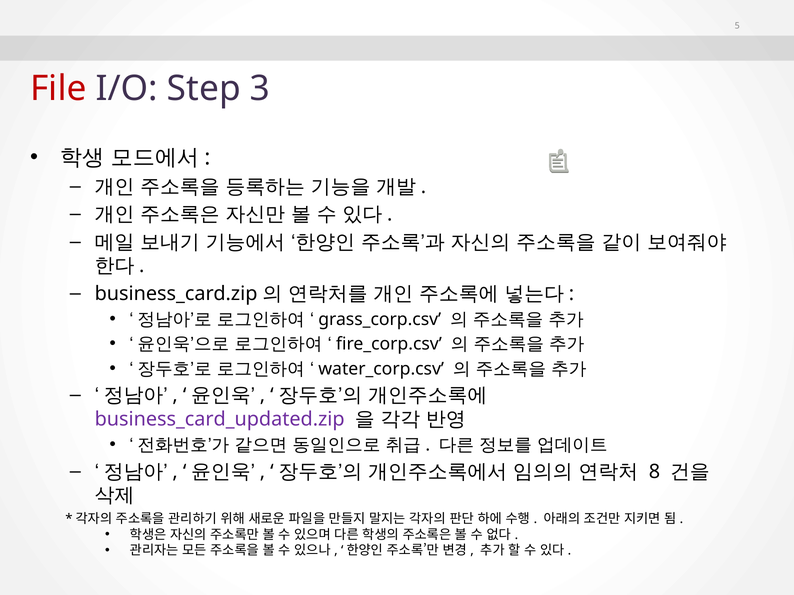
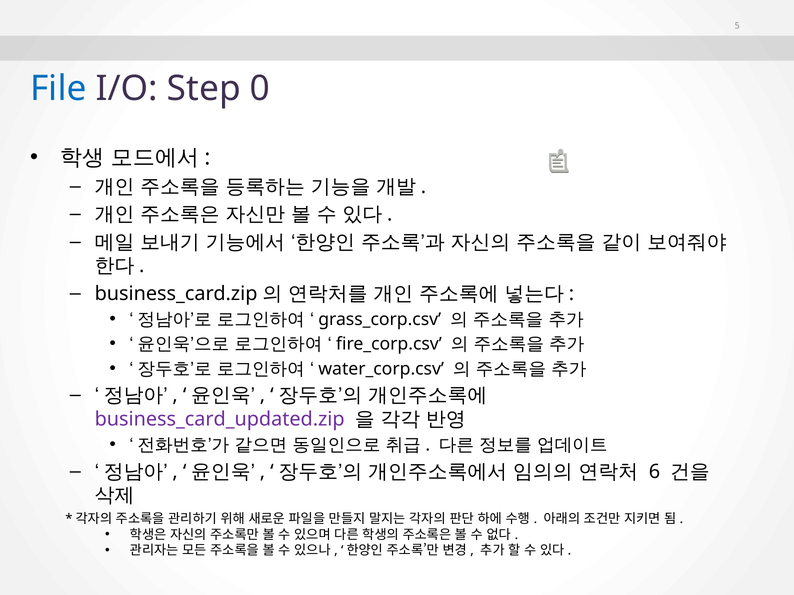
File colour: red -> blue
3: 3 -> 0
8: 8 -> 6
